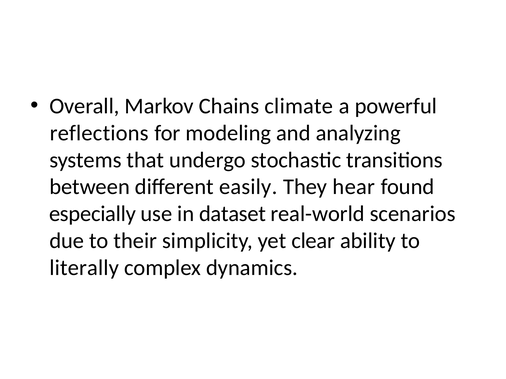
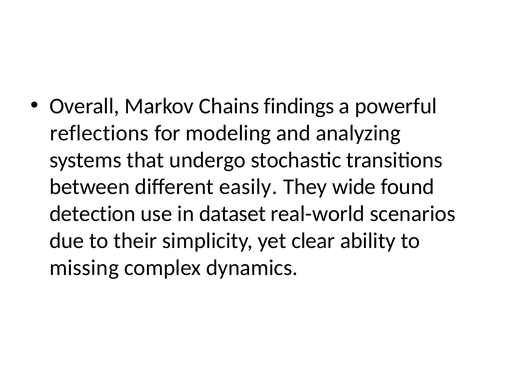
climate: climate -> findings
hear: hear -> wide
especially: especially -> detection
literally: literally -> missing
